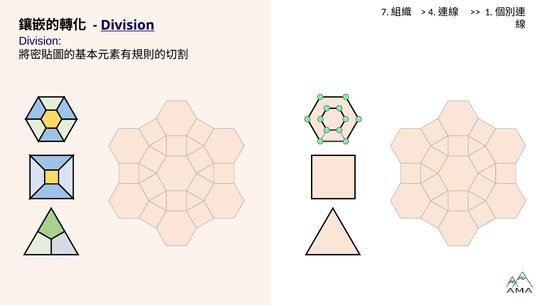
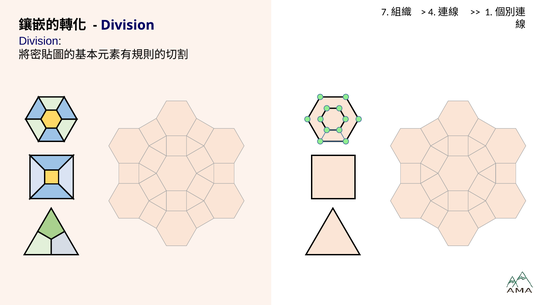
Division at (128, 25) underline: present -> none
